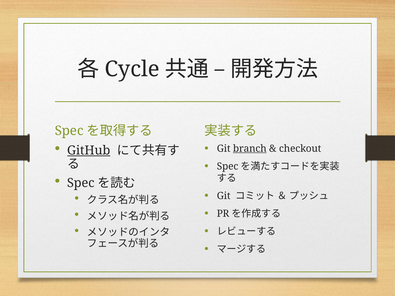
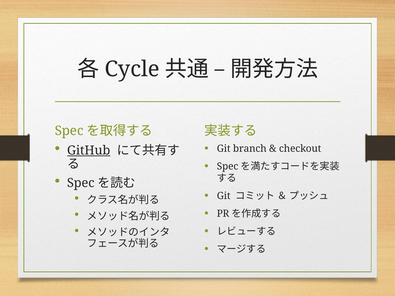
branch underline: present -> none
